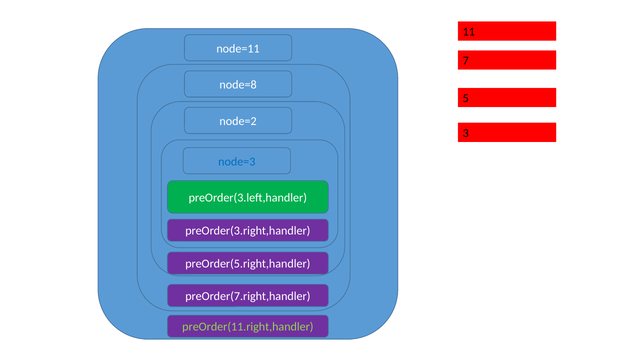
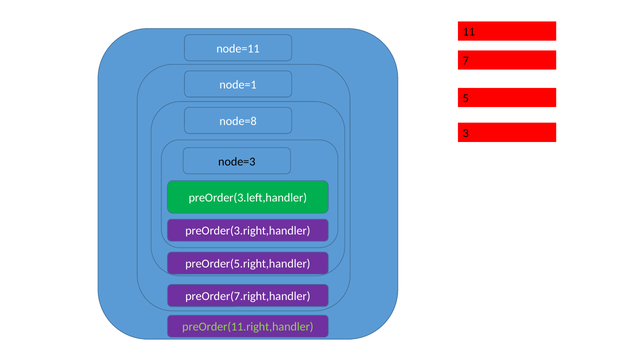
node=8: node=8 -> node=1
node=2: node=2 -> node=8
node=3 colour: blue -> black
